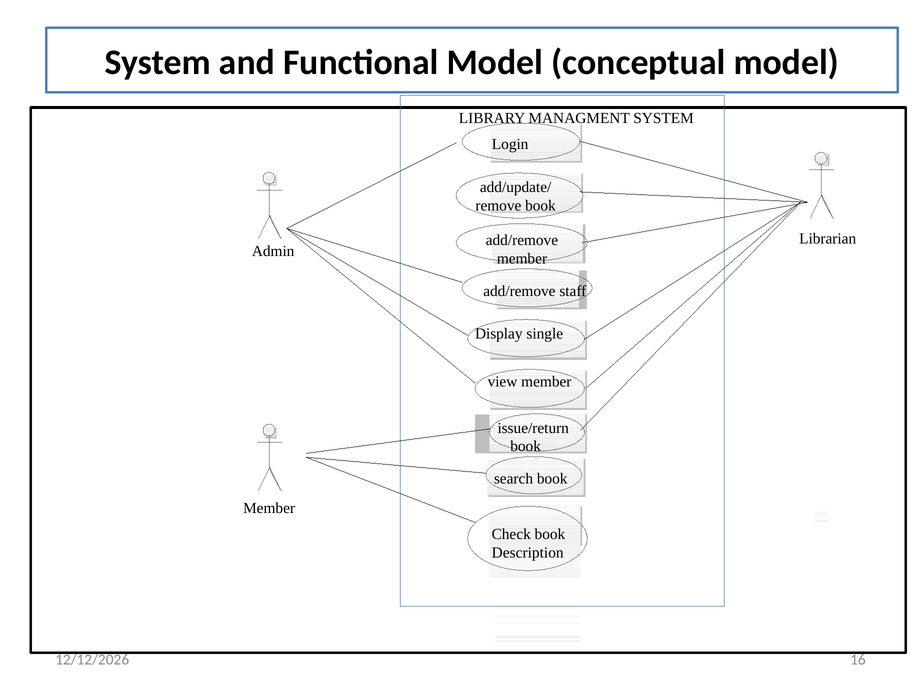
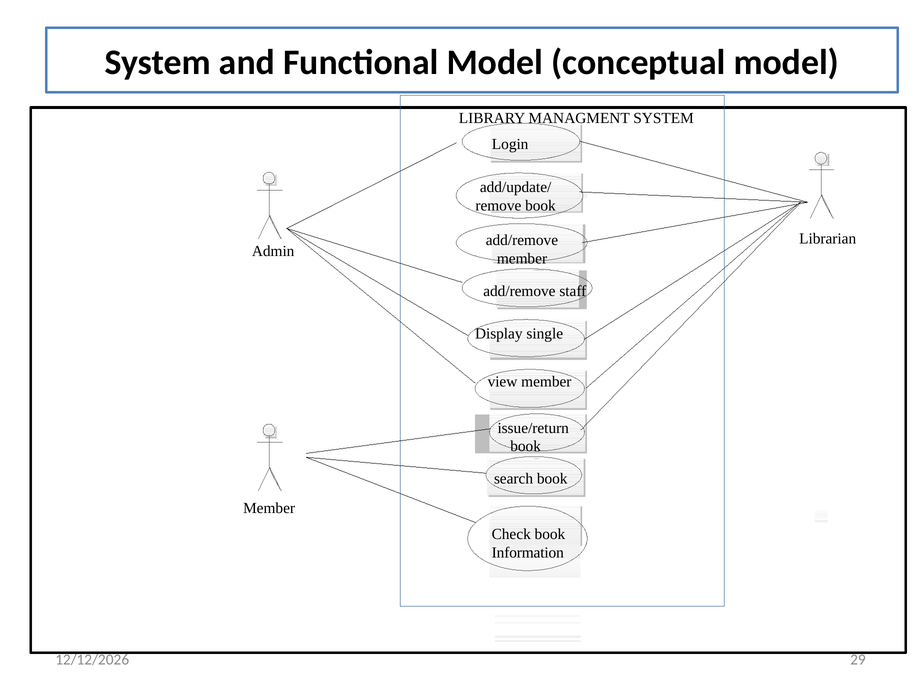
Description: Description -> Information
16: 16 -> 29
